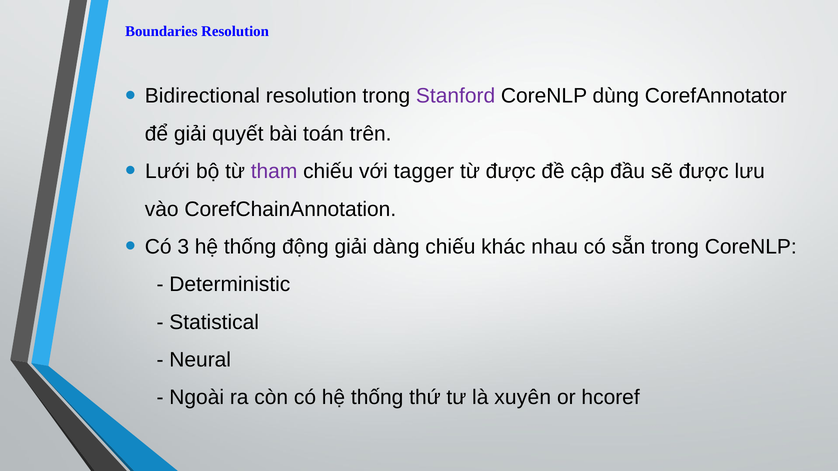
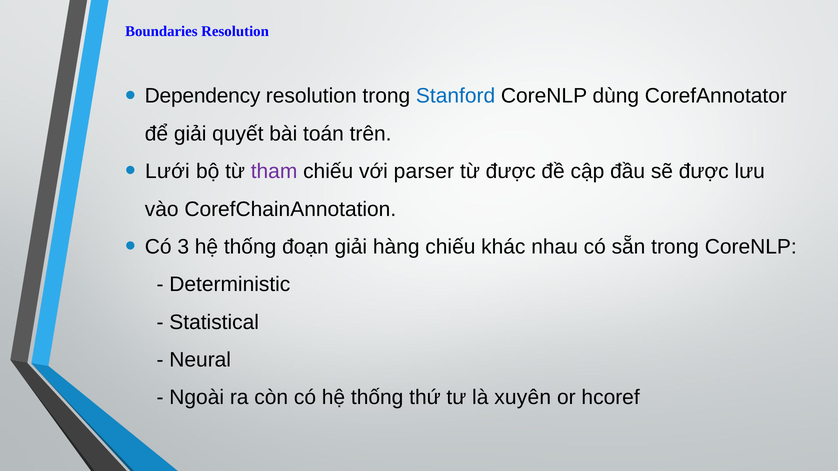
Bidirectional: Bidirectional -> Dependency
Stanford colour: purple -> blue
tagger: tagger -> parser
động: động -> đoạn
dàng: dàng -> hàng
